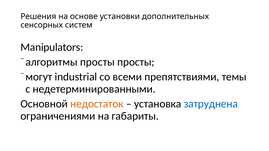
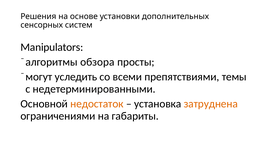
просты at (97, 62): просты -> обзора
industrial: industrial -> уследить
затруднена colour: blue -> orange
